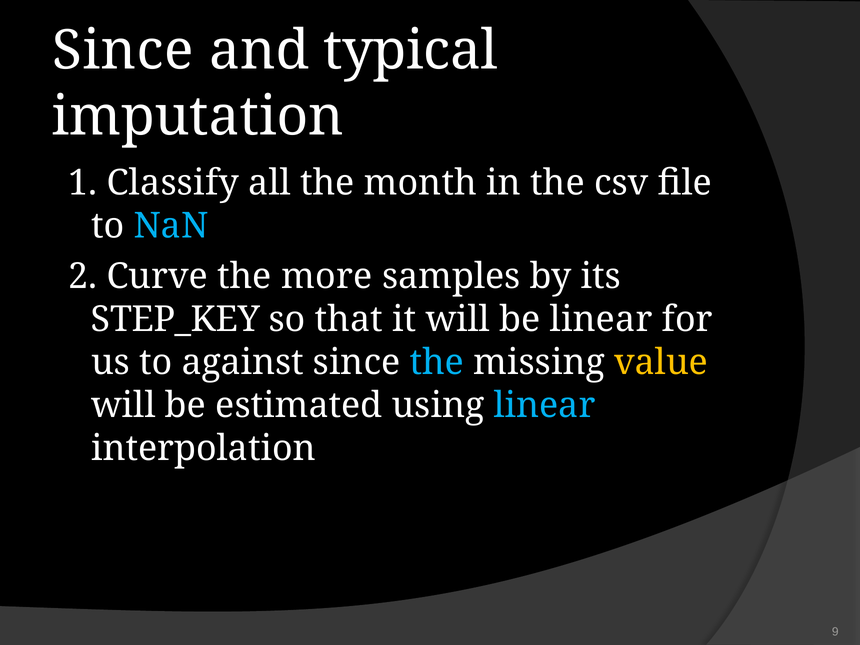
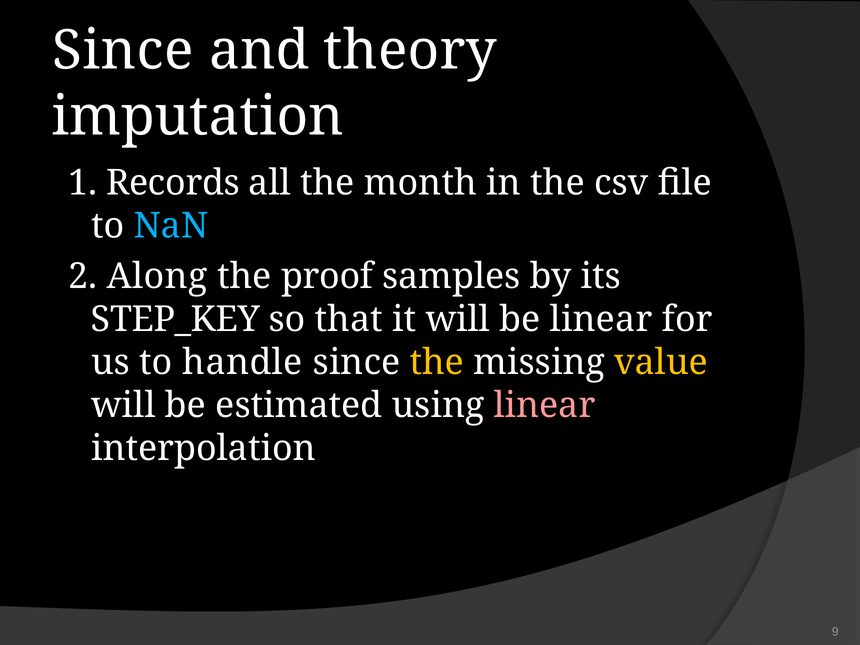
typical: typical -> theory
Classify: Classify -> Records
Curve: Curve -> Along
more: more -> proof
against: against -> handle
the at (437, 362) colour: light blue -> yellow
linear at (545, 405) colour: light blue -> pink
